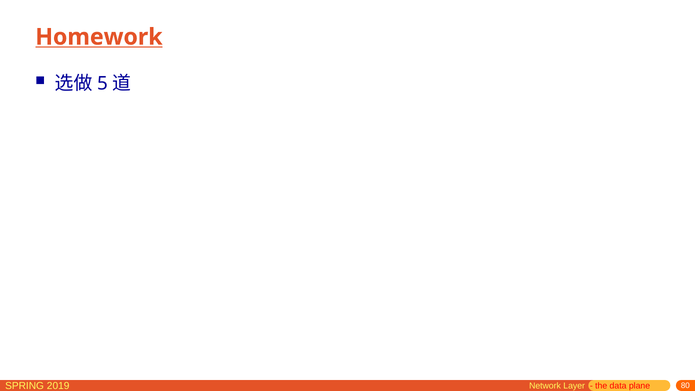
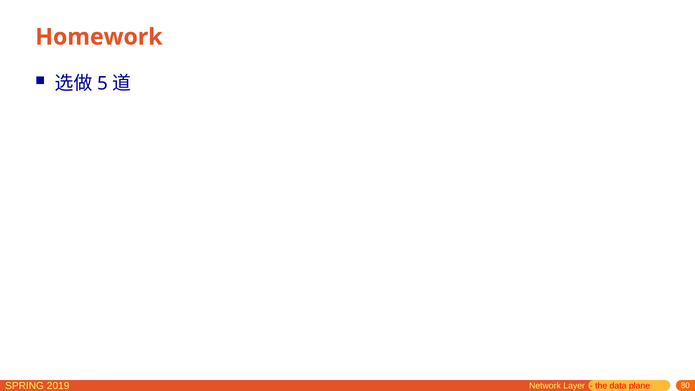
Homework underline: present -> none
